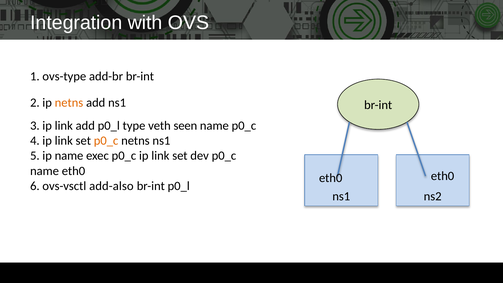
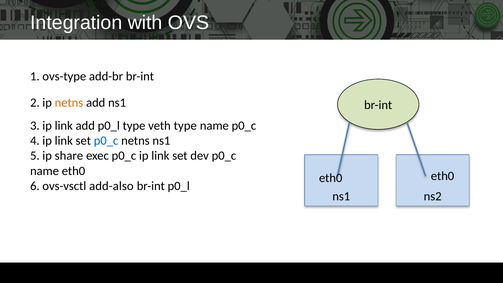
veth seen: seen -> type
p0_c at (106, 141) colour: orange -> blue
ip name: name -> share
